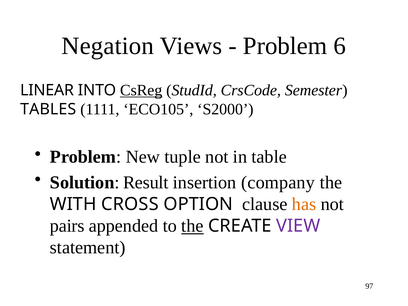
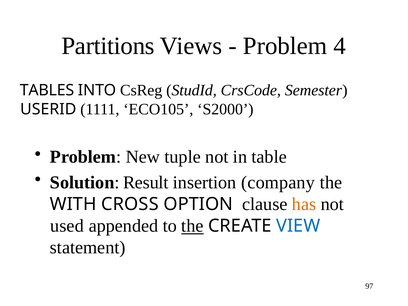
Negation: Negation -> Partitions
6: 6 -> 4
LINEAR: LINEAR -> TABLES
CsReg underline: present -> none
TABLES: TABLES -> USERID
pairs: pairs -> used
VIEW colour: purple -> blue
